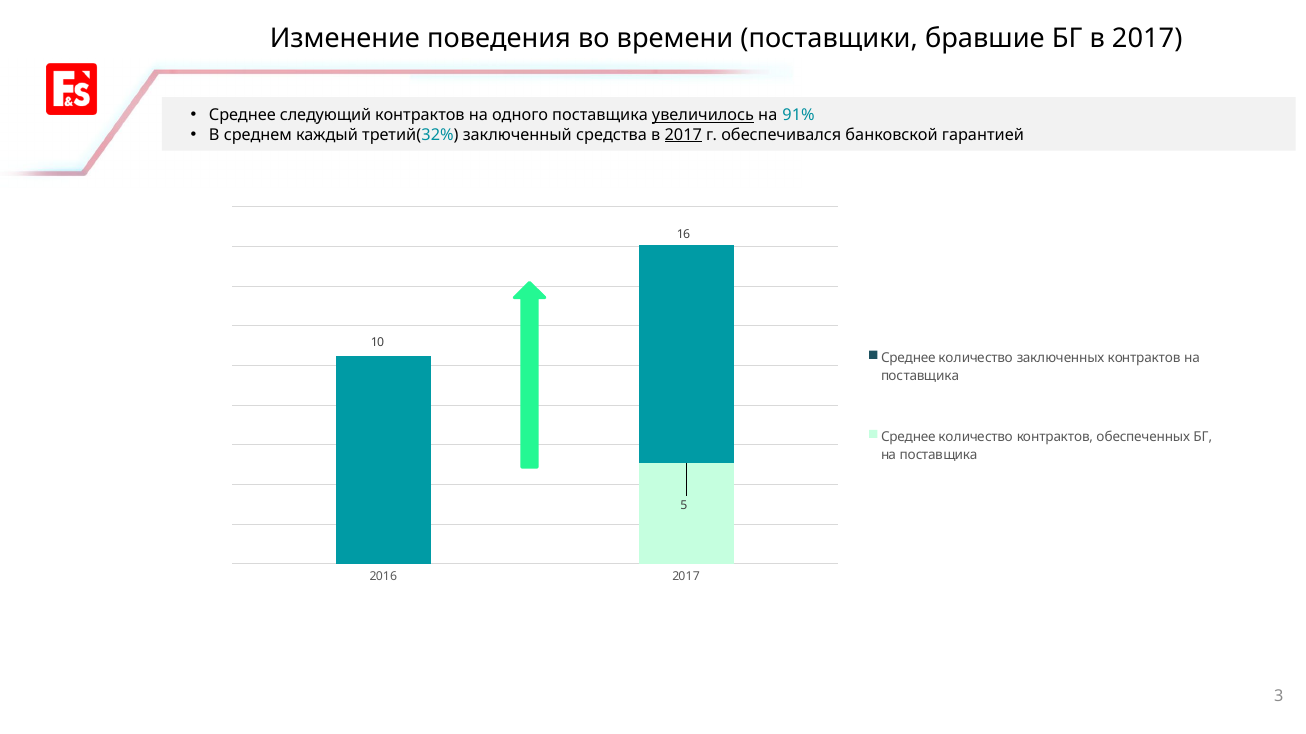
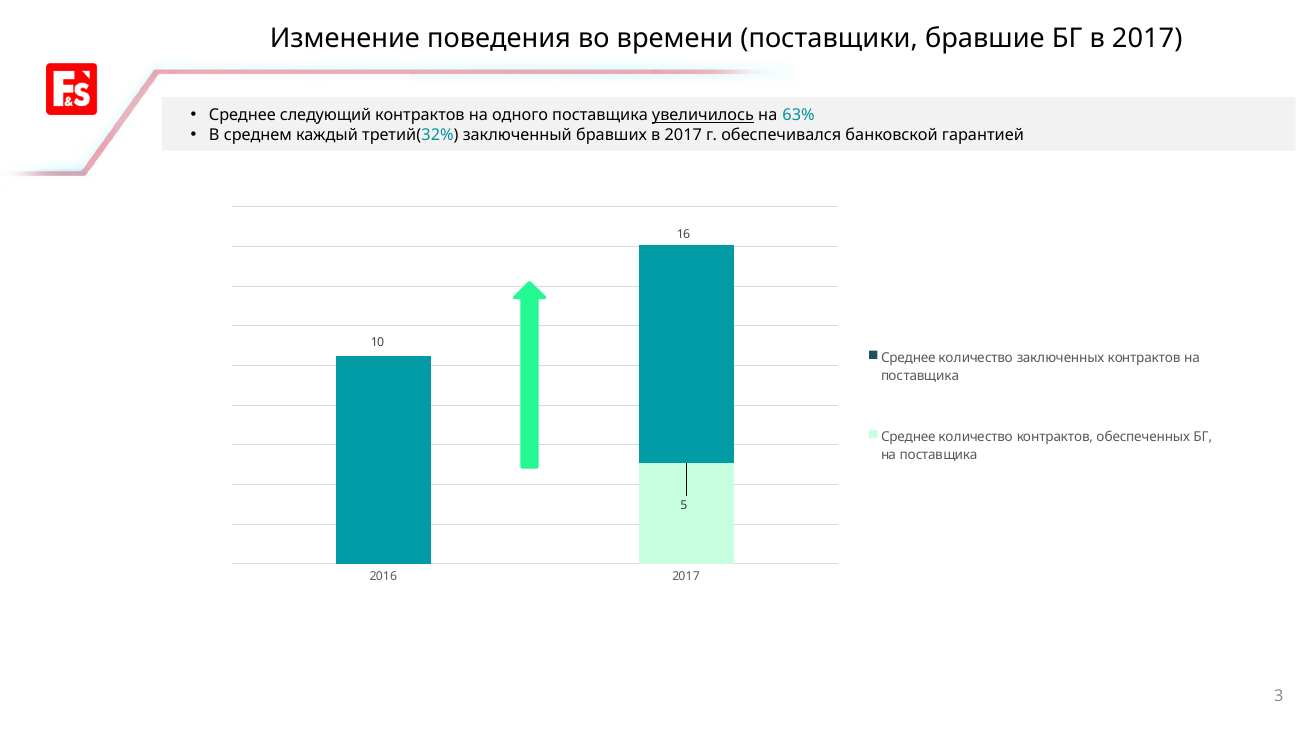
91%: 91% -> 63%
средства: средства -> бравших
2017 at (683, 135) underline: present -> none
